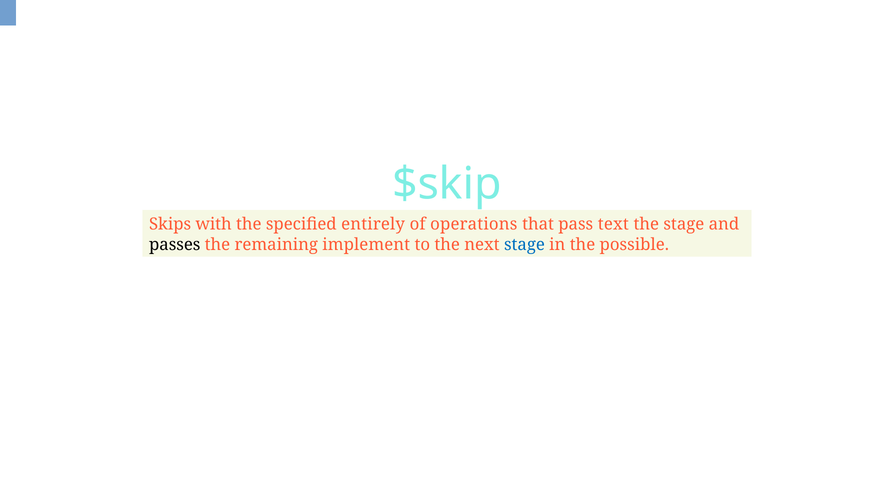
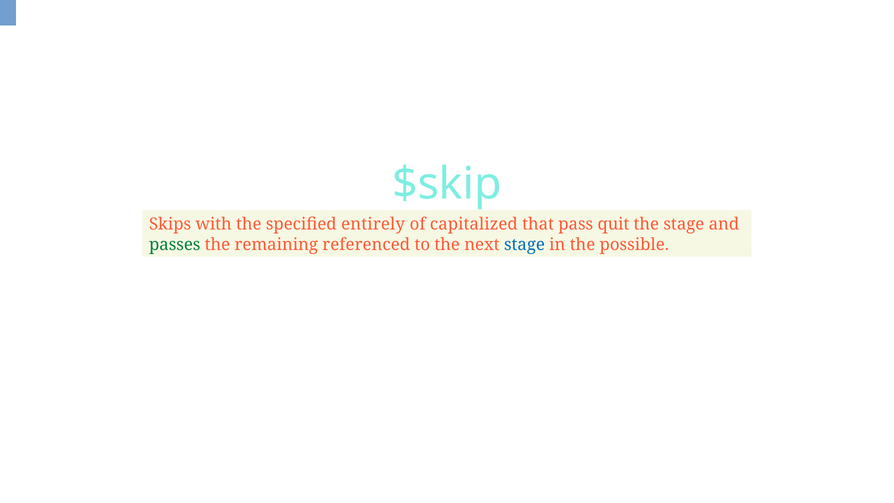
operations: operations -> capitalized
text: text -> quit
passes colour: black -> green
implement: implement -> referenced
